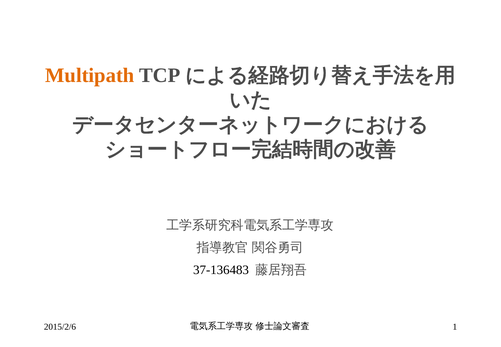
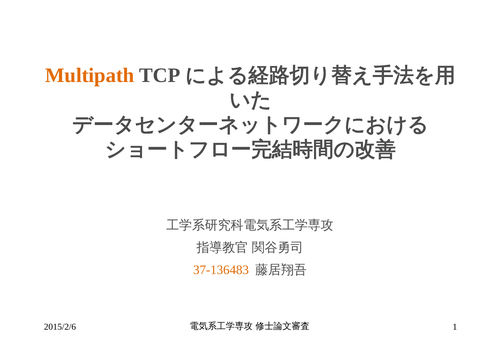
37-136483 colour: black -> orange
